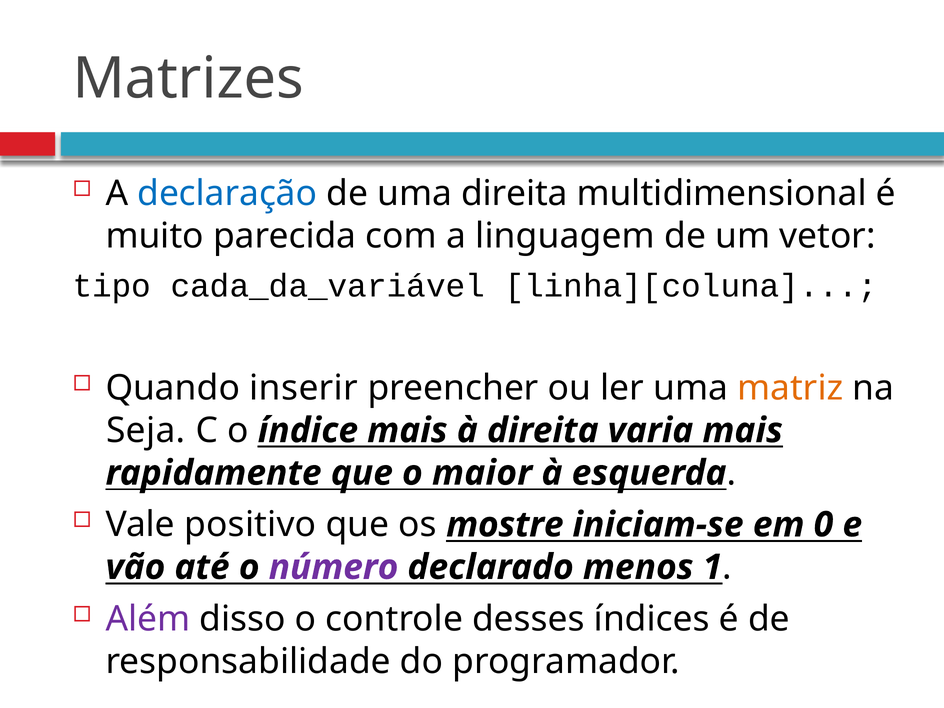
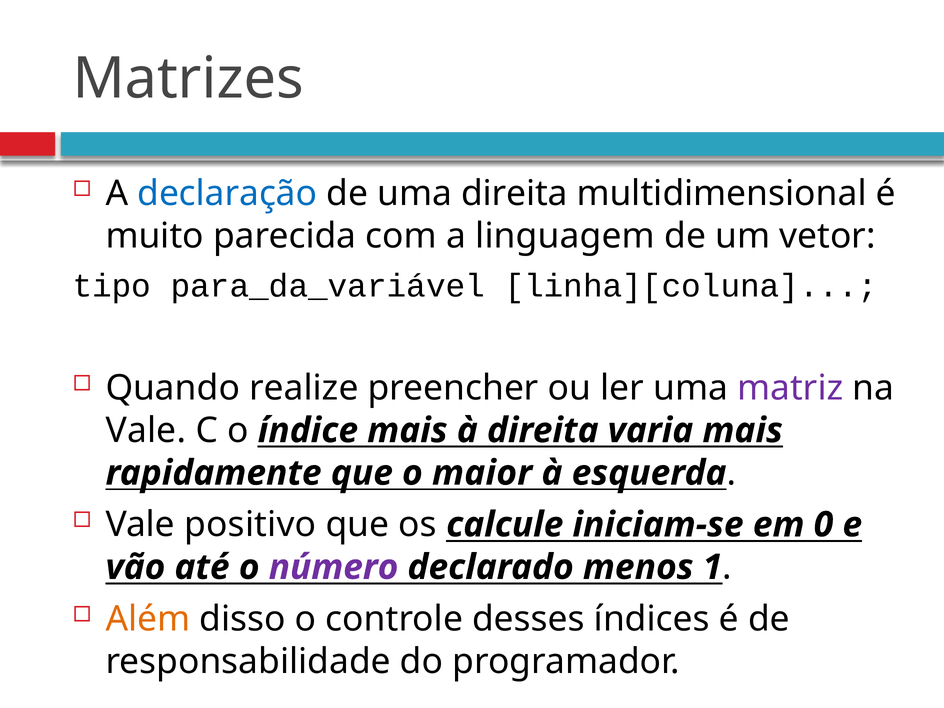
cada_da_variável: cada_da_variável -> para_da_variável
inserir: inserir -> realize
matriz colour: orange -> purple
Seja at (146, 431): Seja -> Vale
mostre: mostre -> calcule
Além colour: purple -> orange
